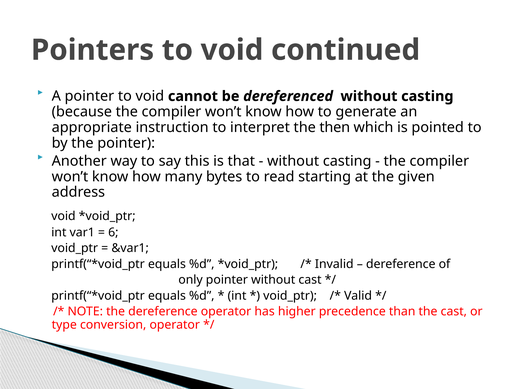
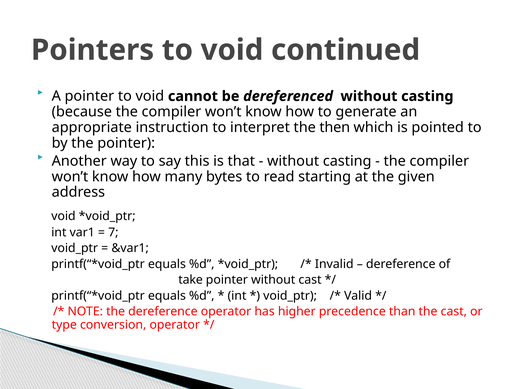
6: 6 -> 7
only: only -> take
